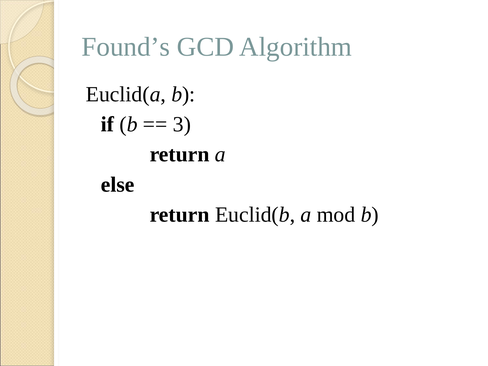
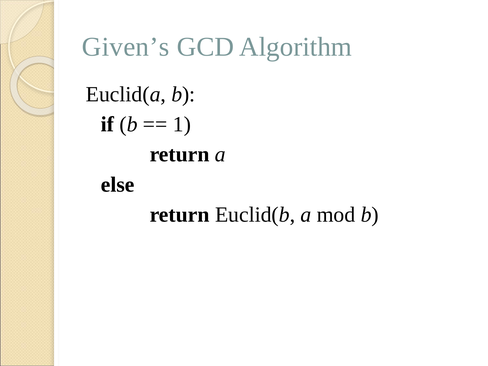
Found’s: Found’s -> Given’s
3: 3 -> 1
